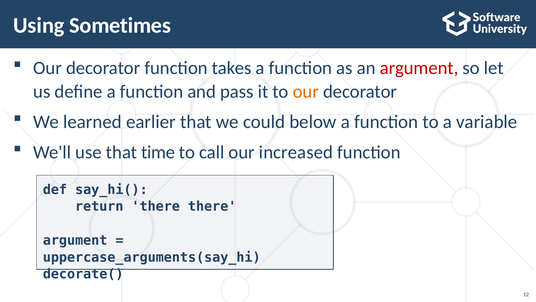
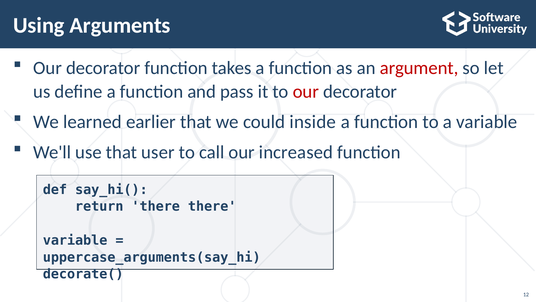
Sometimes: Sometimes -> Arguments
our at (306, 91) colour: orange -> red
below: below -> inside
time: time -> user
argument at (75, 240): argument -> variable
